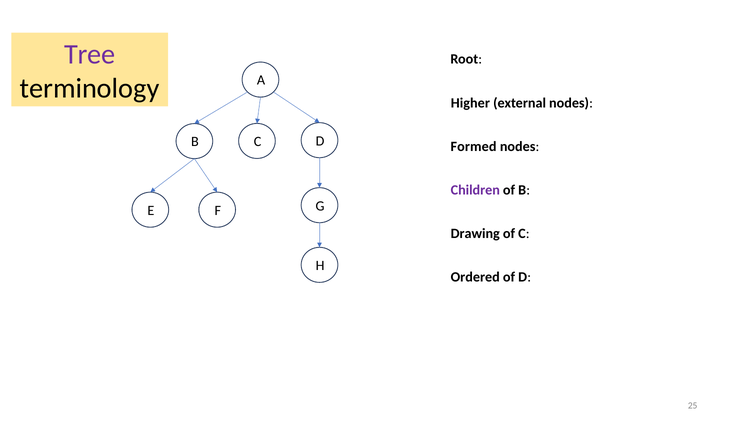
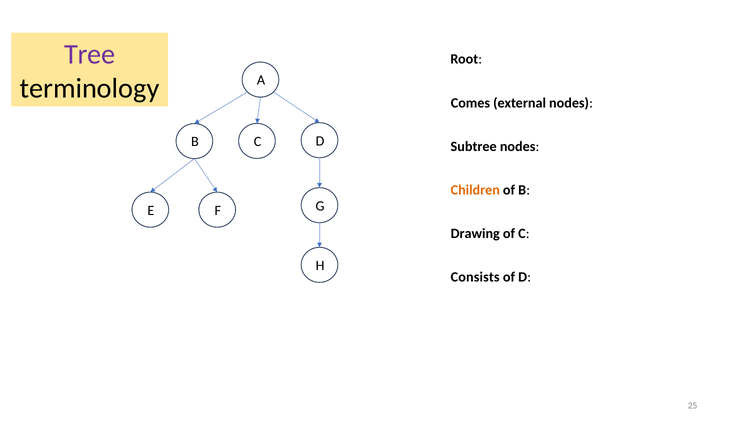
Higher: Higher -> Comes
Formed: Formed -> Subtree
Children colour: purple -> orange
Ordered: Ordered -> Consists
